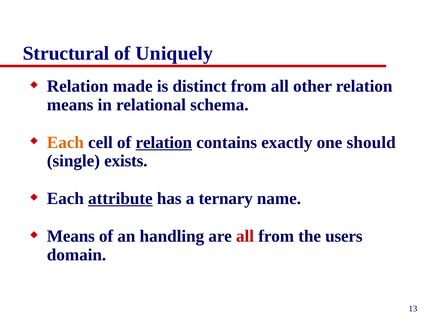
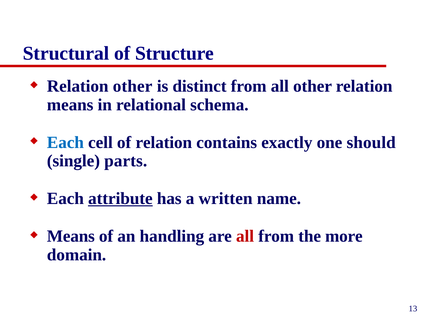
Uniquely: Uniquely -> Structure
Relation made: made -> other
Each at (65, 142) colour: orange -> blue
relation at (164, 142) underline: present -> none
exists: exists -> parts
ternary: ternary -> written
users: users -> more
